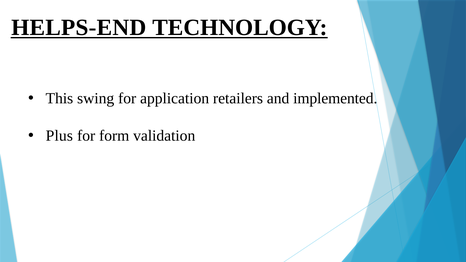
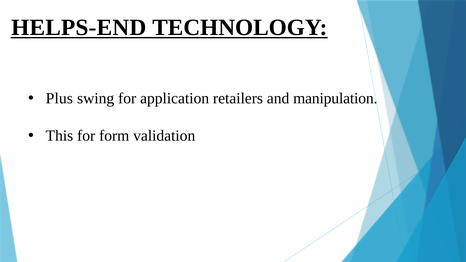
This: This -> Plus
implemented: implemented -> manipulation
Plus: Plus -> This
